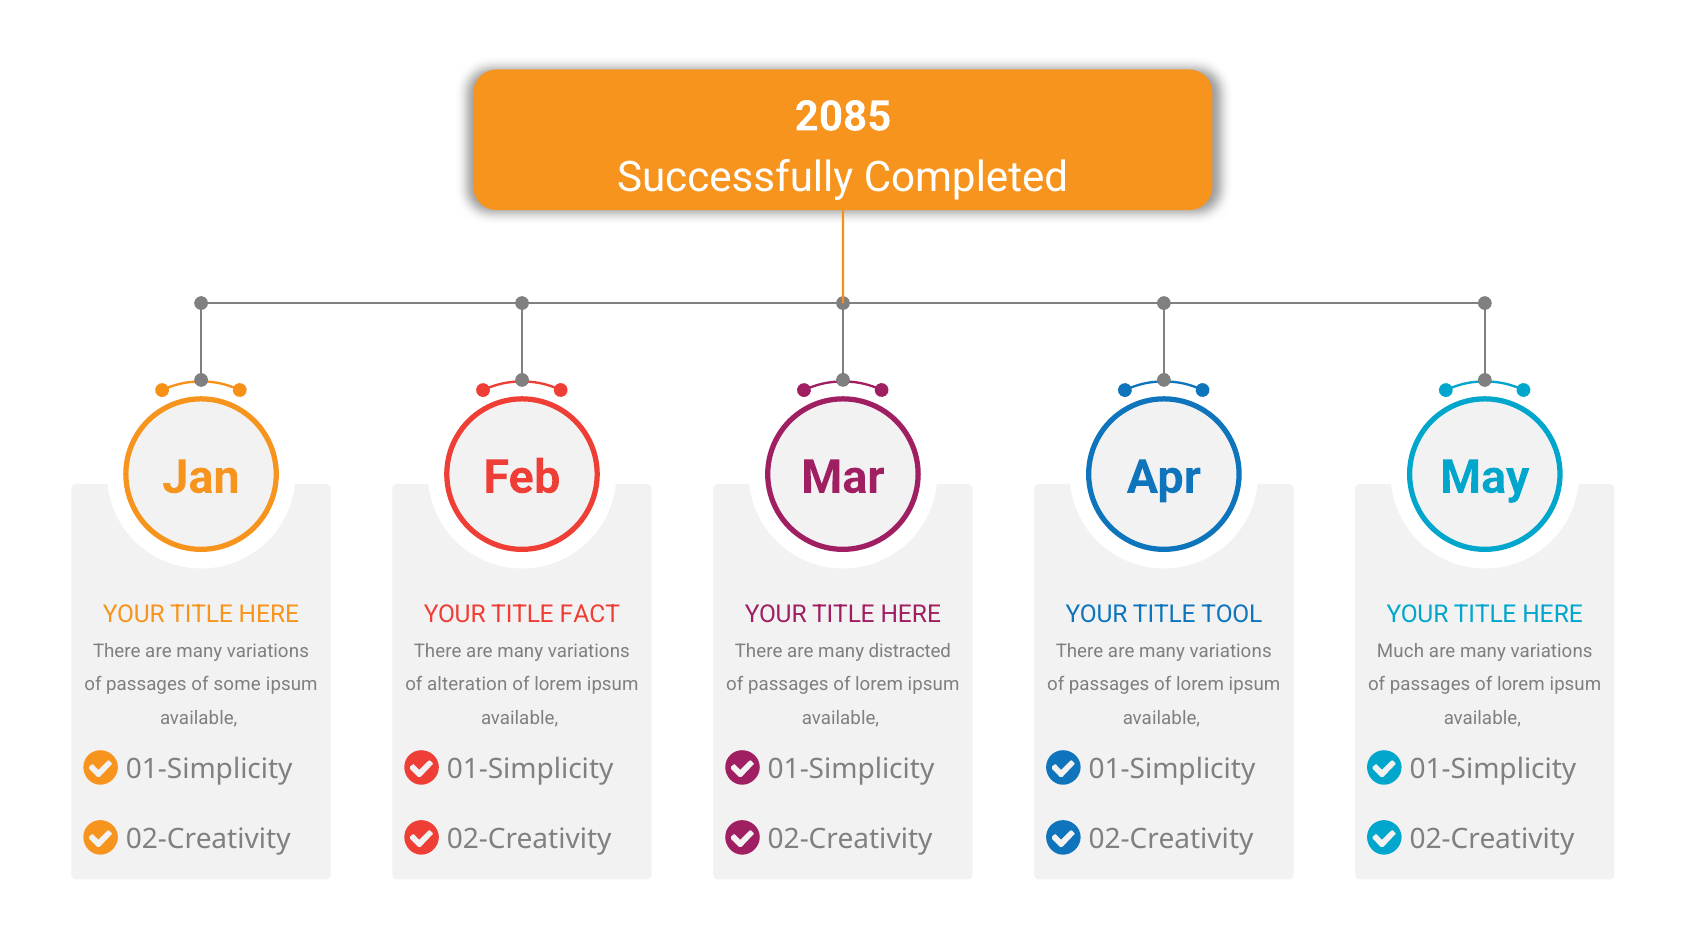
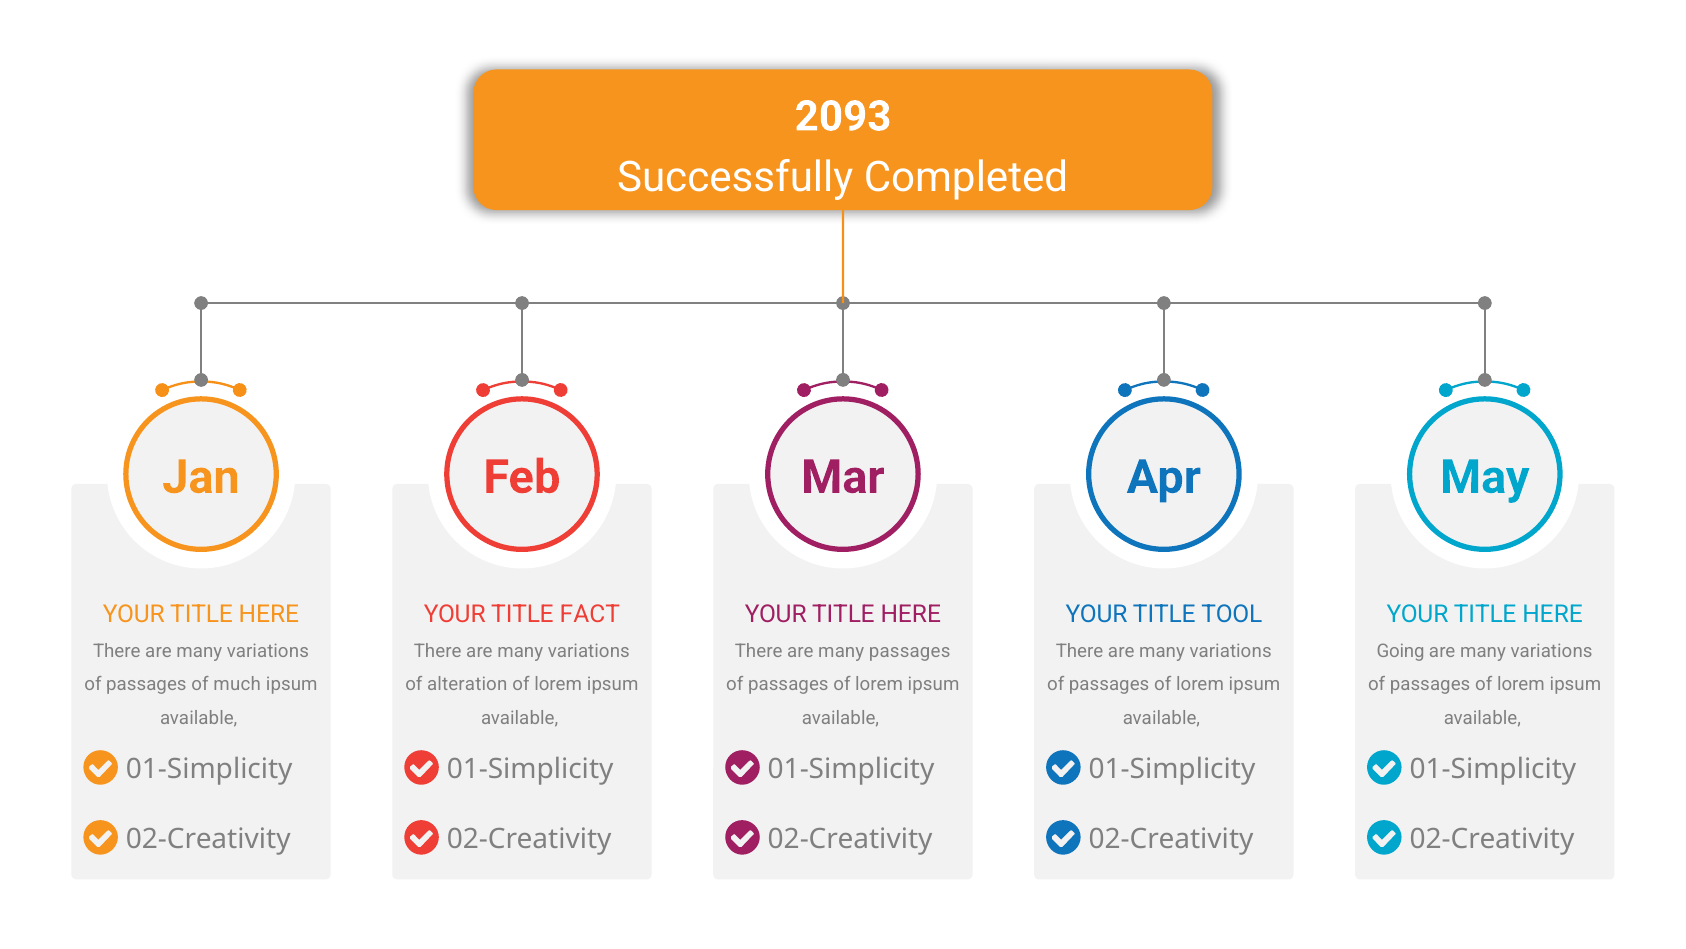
2085: 2085 -> 2093
many distracted: distracted -> passages
Much: Much -> Going
some: some -> much
